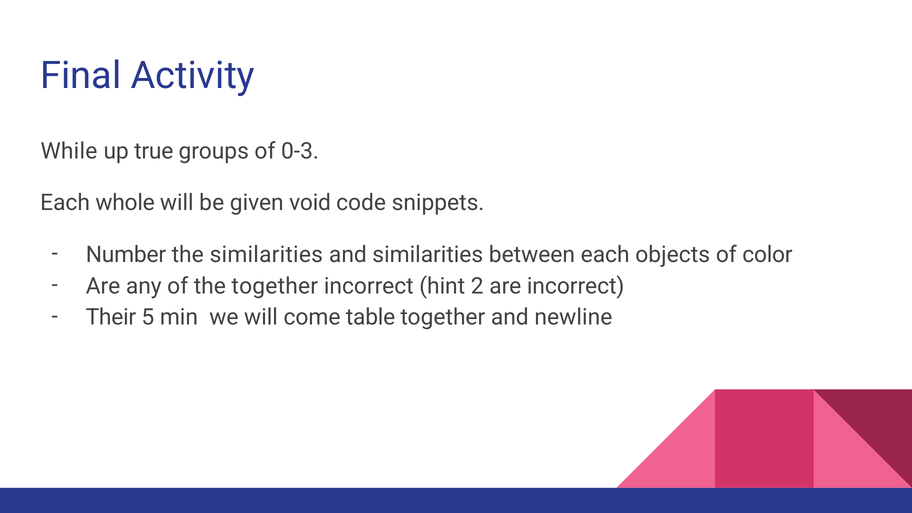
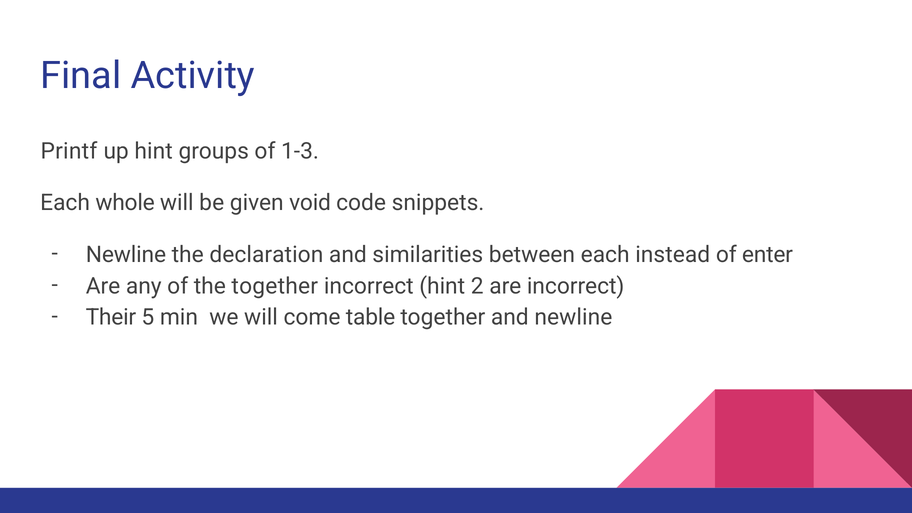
While: While -> Printf
up true: true -> hint
0-3: 0-3 -> 1-3
Number at (126, 255): Number -> Newline
the similarities: similarities -> declaration
objects: objects -> instead
color: color -> enter
